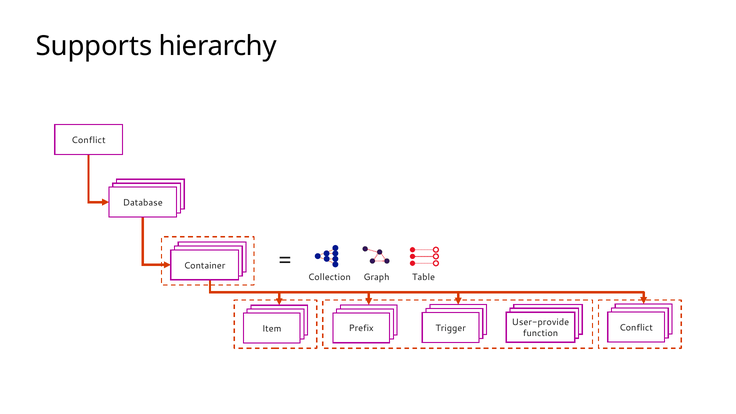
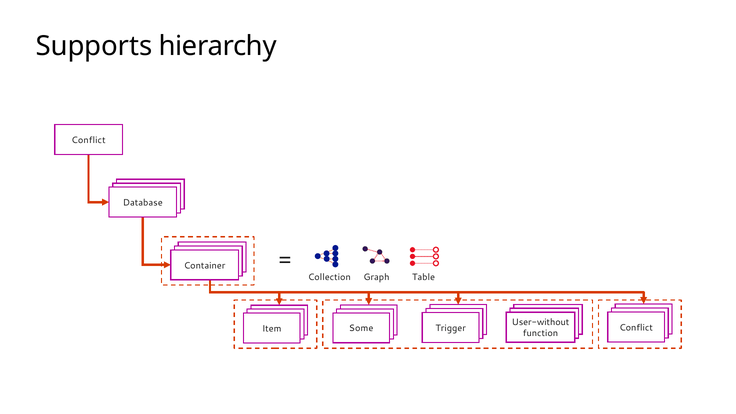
User-provide: User-provide -> User-without
Prefix: Prefix -> Some
